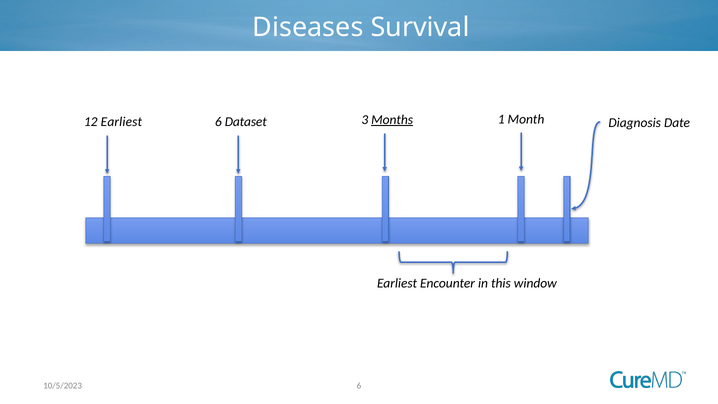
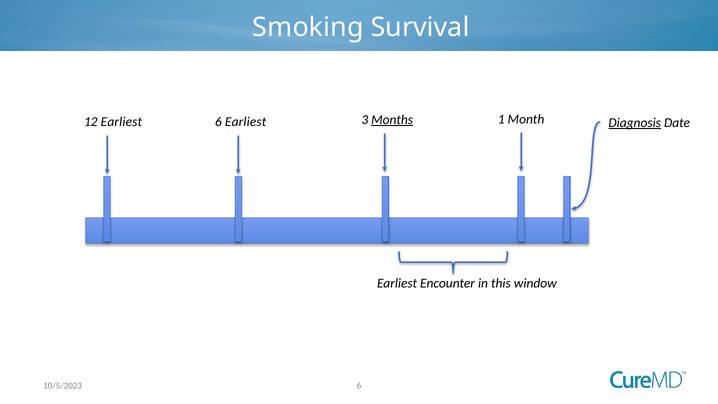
Diseases: Diseases -> Smoking
6 Dataset: Dataset -> Earliest
Diagnosis underline: none -> present
